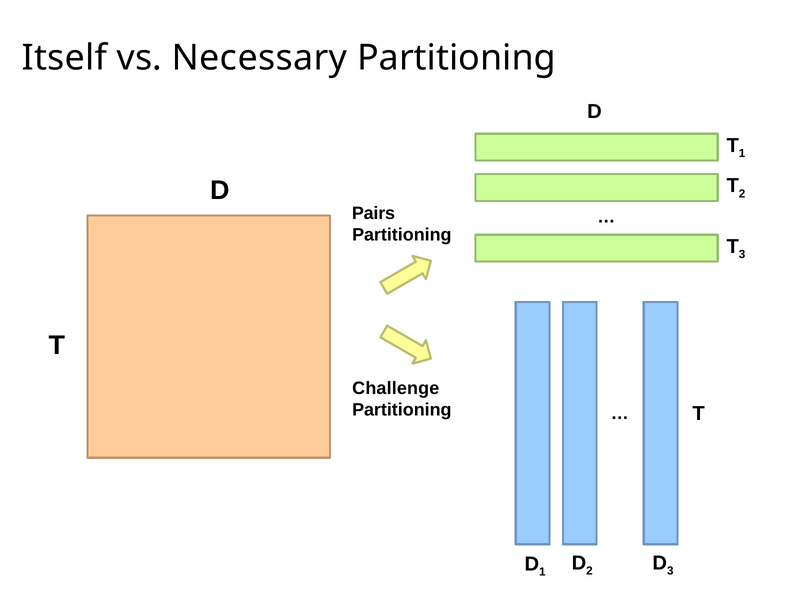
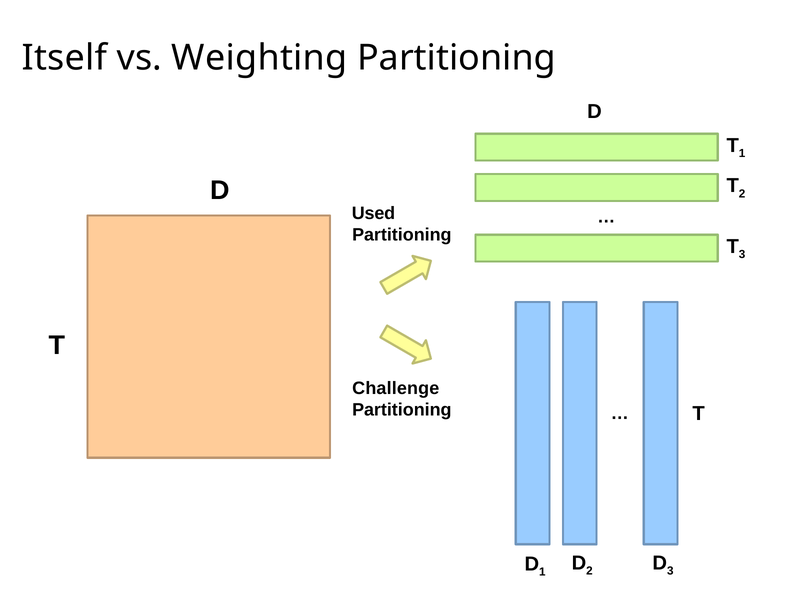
Necessary: Necessary -> Weighting
Pairs: Pairs -> Used
